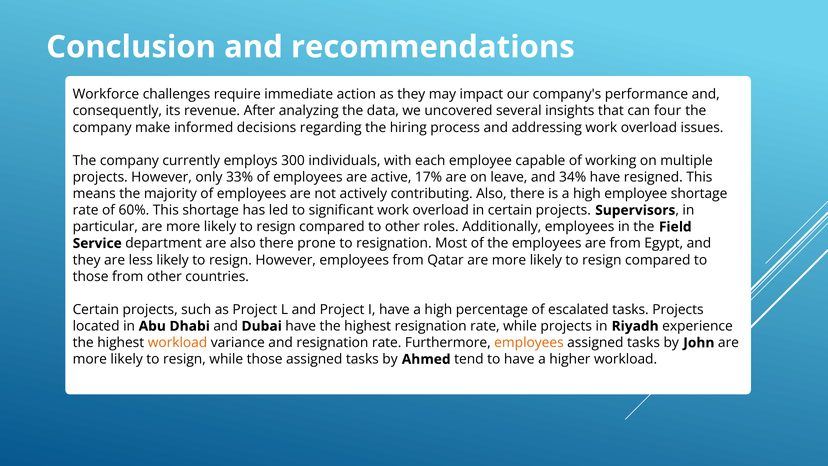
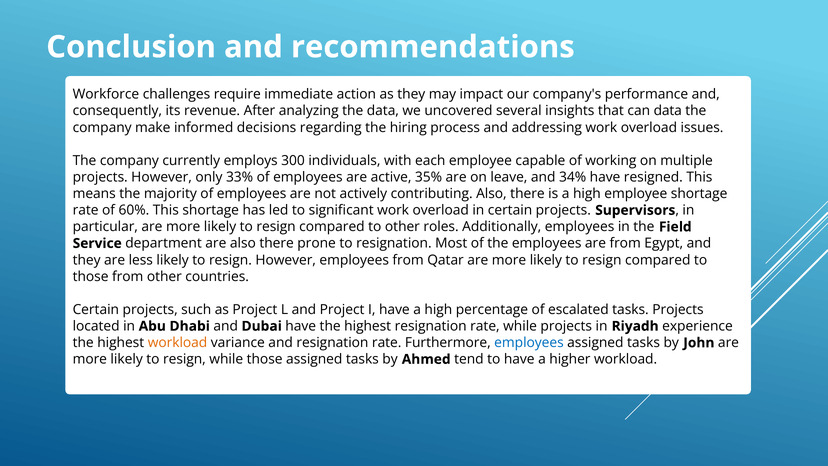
can four: four -> data
17%: 17% -> 35%
employees at (529, 343) colour: orange -> blue
